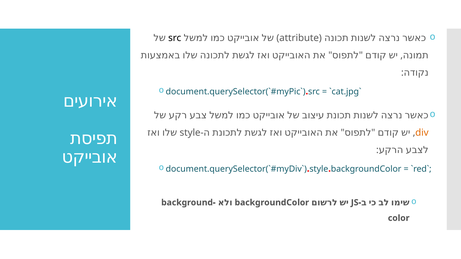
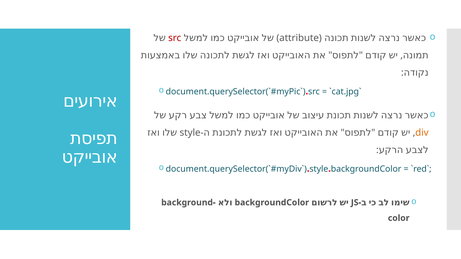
src colour: black -> red
